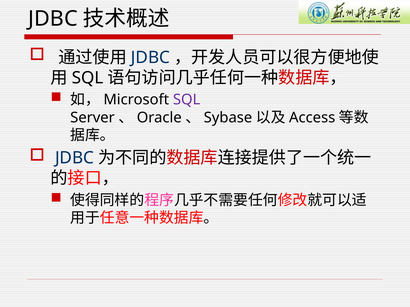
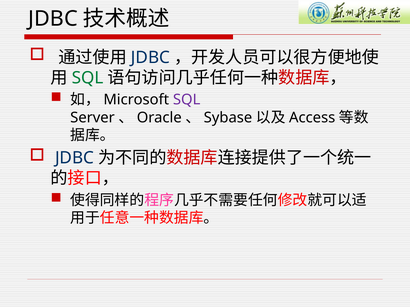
SQL at (88, 78) colour: black -> green
